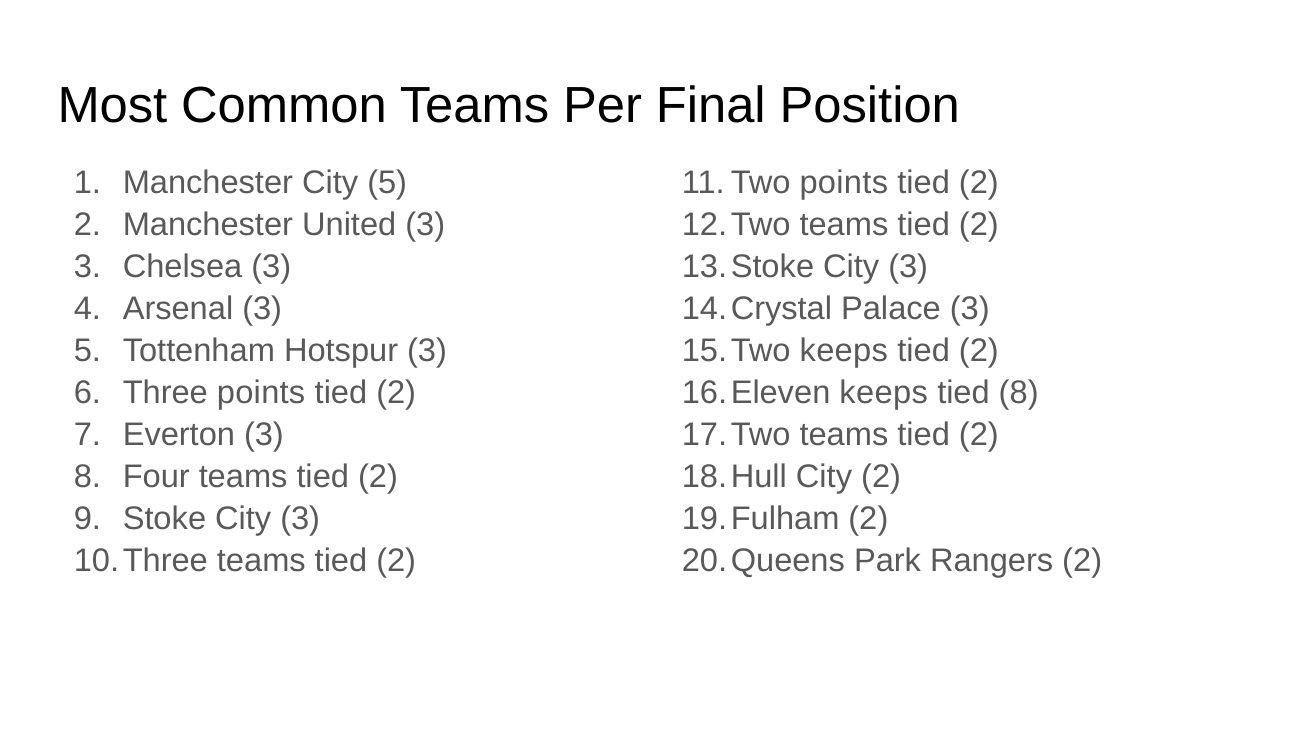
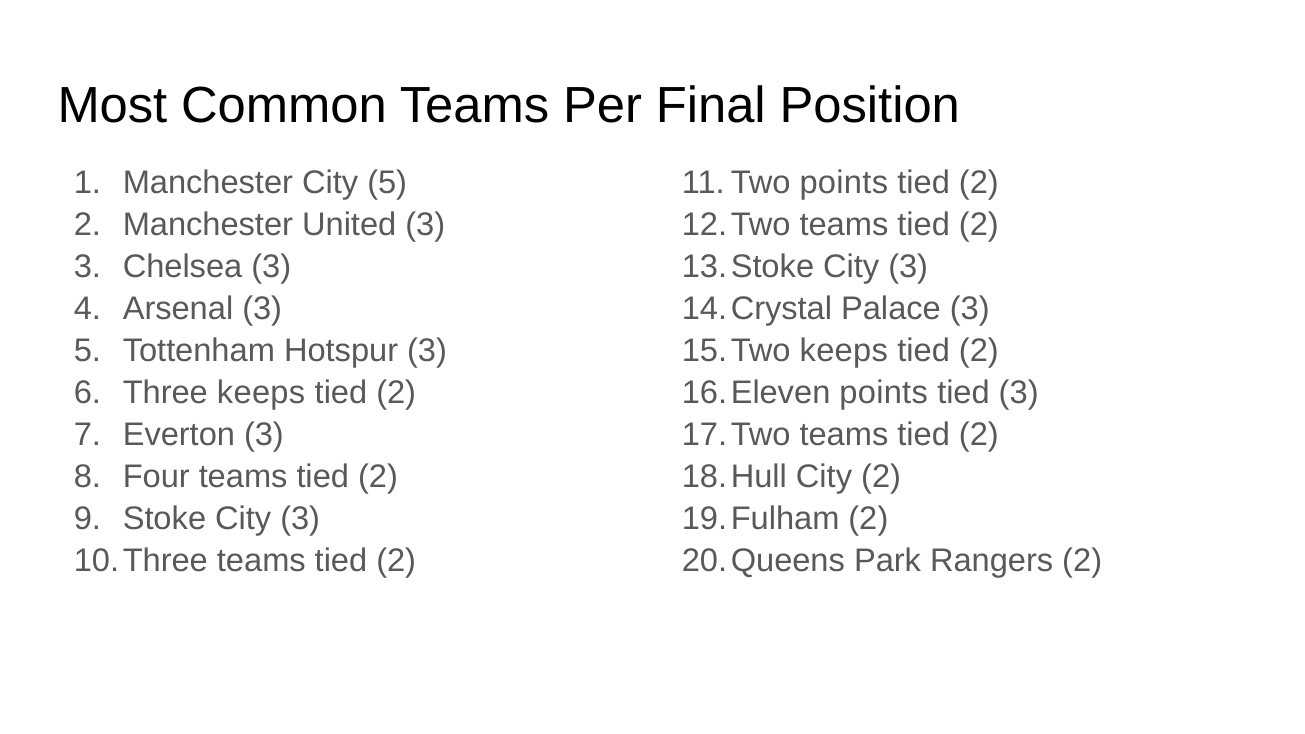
Three points: points -> keeps
keeps at (884, 392): keeps -> points
tied 8: 8 -> 3
